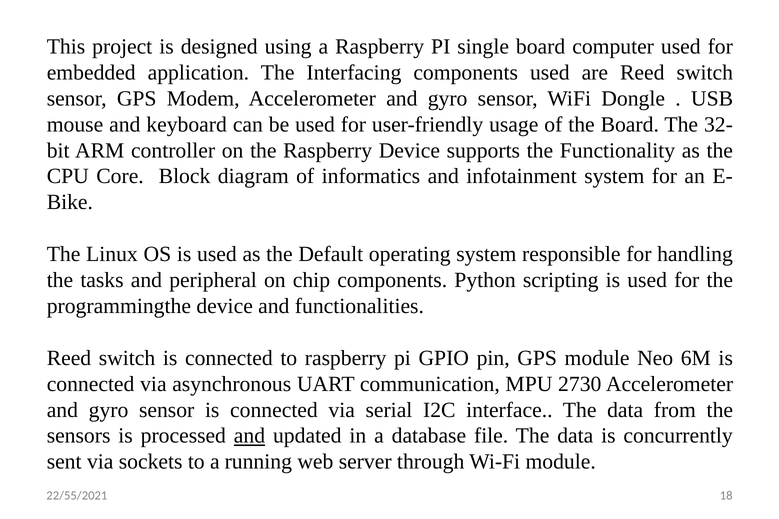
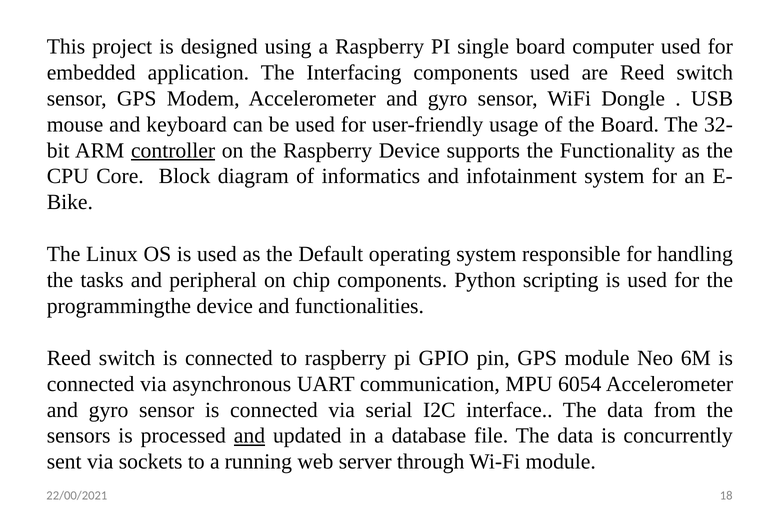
controller underline: none -> present
2730: 2730 -> 6054
22/55/2021: 22/55/2021 -> 22/00/2021
